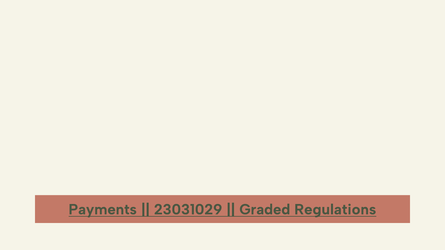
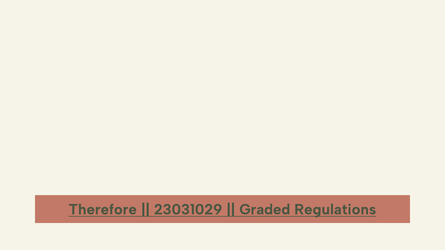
Payments: Payments -> Therefore
